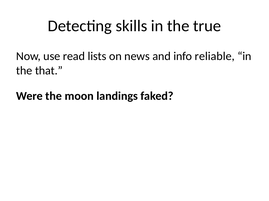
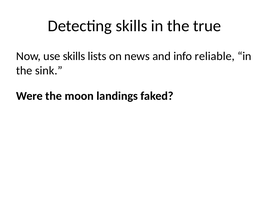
use read: read -> skills
that: that -> sink
